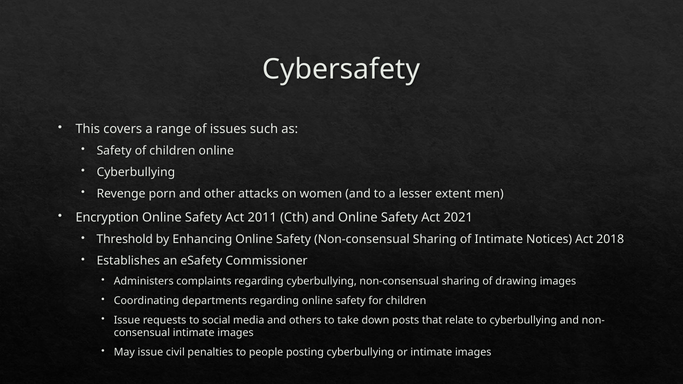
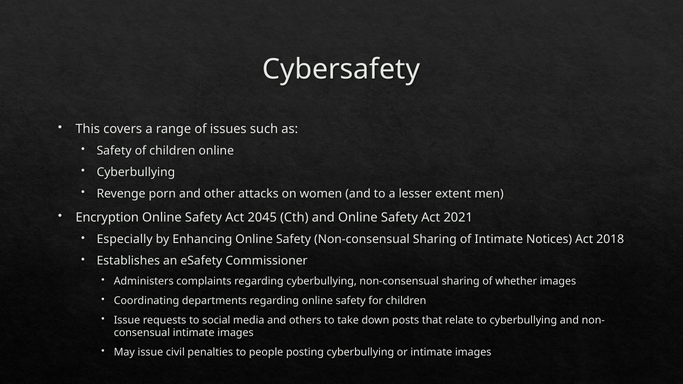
2011: 2011 -> 2045
Threshold: Threshold -> Especially
drawing: drawing -> whether
